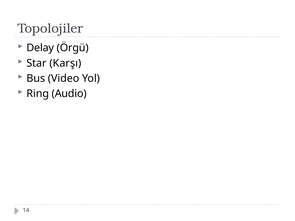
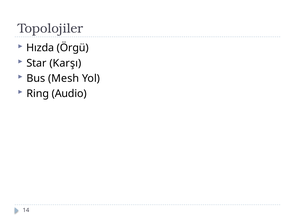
Delay: Delay -> Hızda
Video: Video -> Mesh
